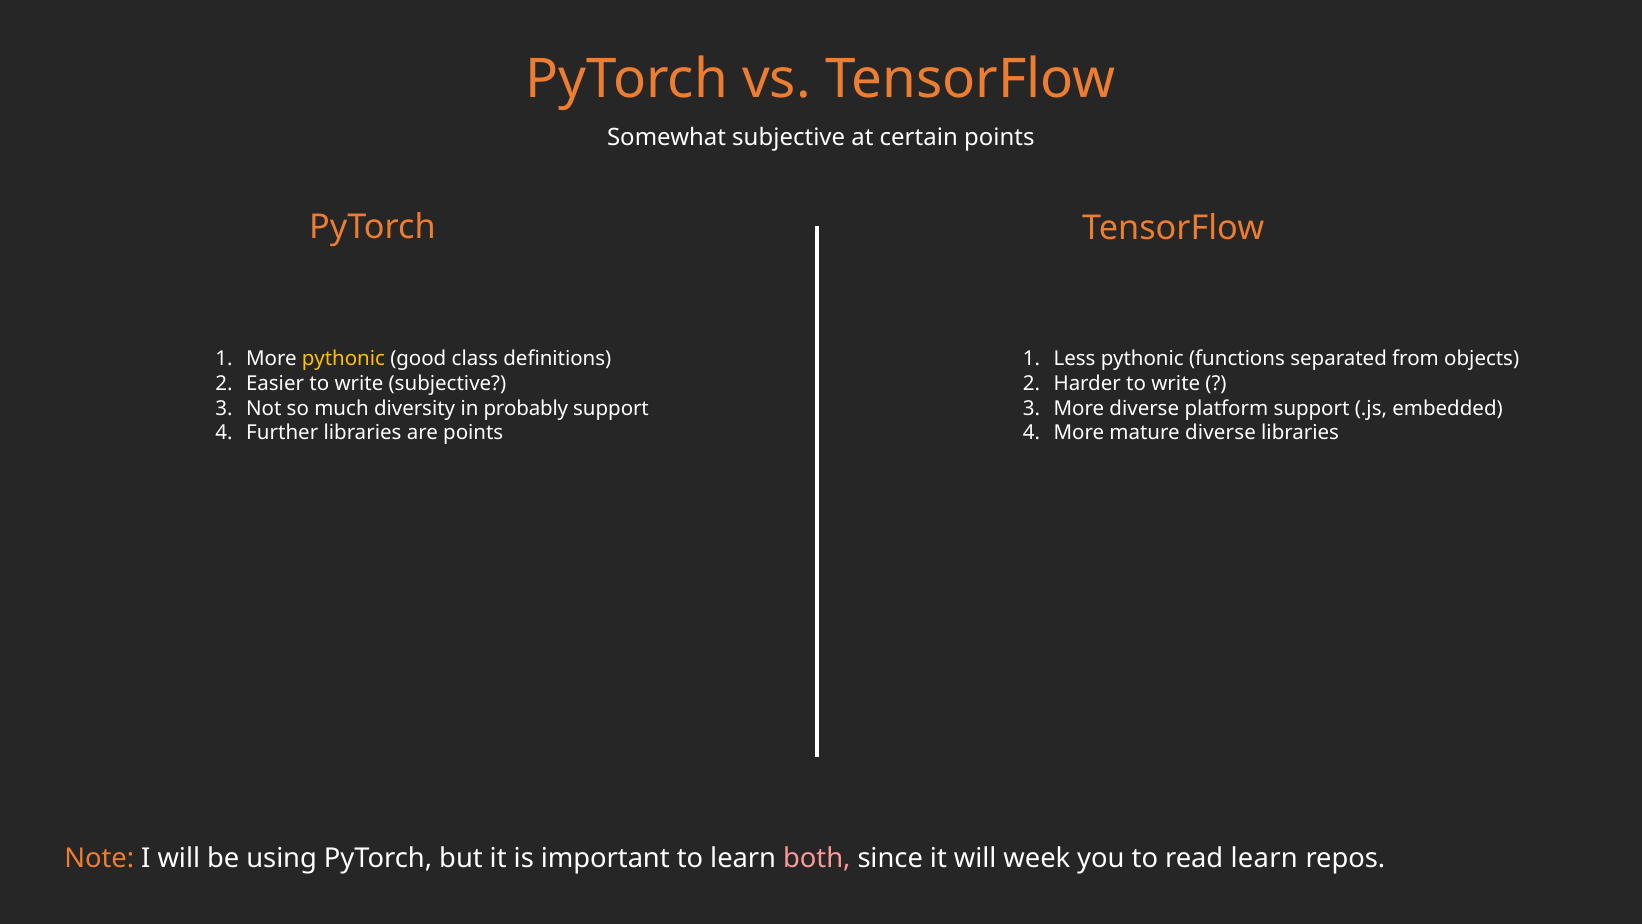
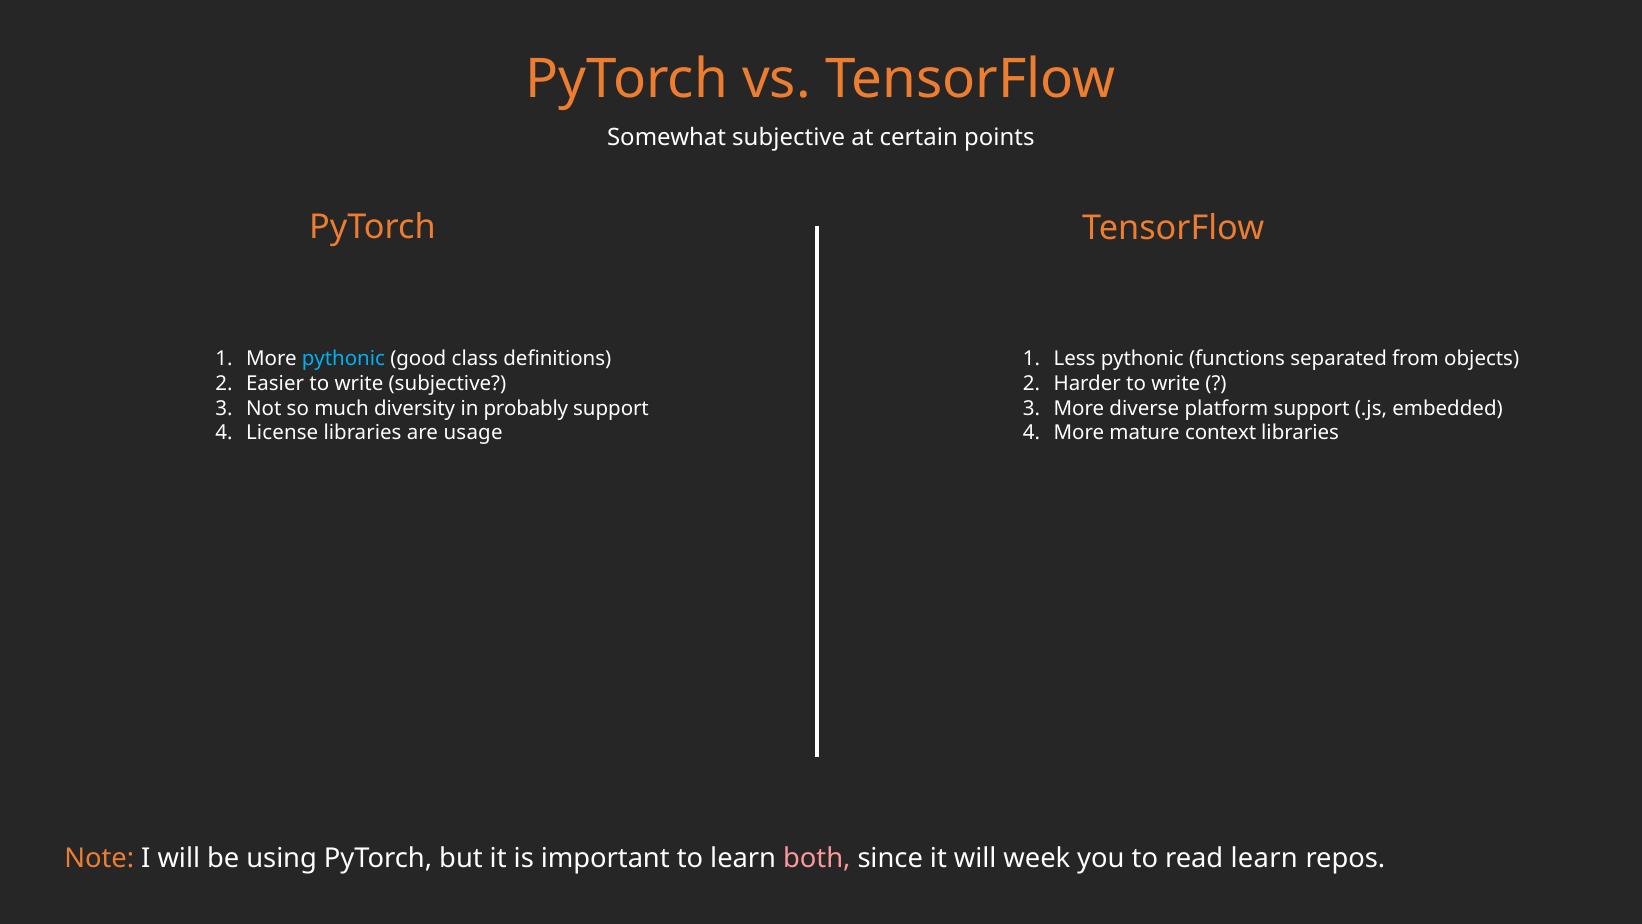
pythonic at (343, 359) colour: yellow -> light blue
Further: Further -> License
are points: points -> usage
mature diverse: diverse -> context
